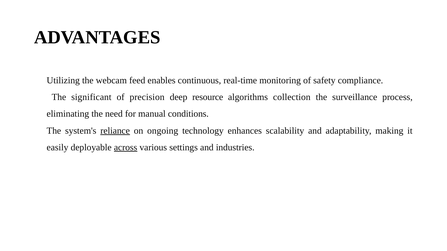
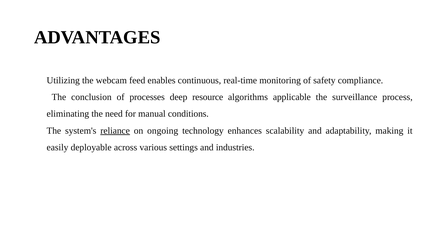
significant: significant -> conclusion
precision: precision -> processes
collection: collection -> applicable
across underline: present -> none
